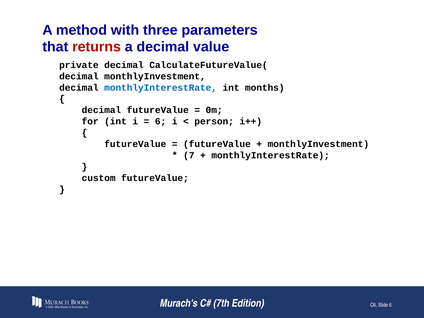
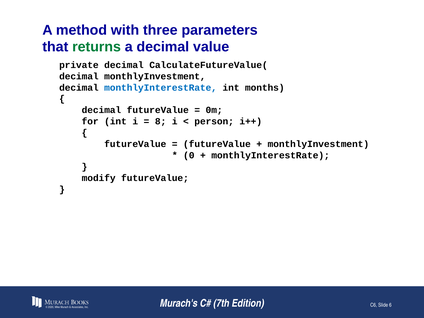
returns colour: red -> green
6 at (161, 121): 6 -> 8
7: 7 -> 0
custom: custom -> modify
